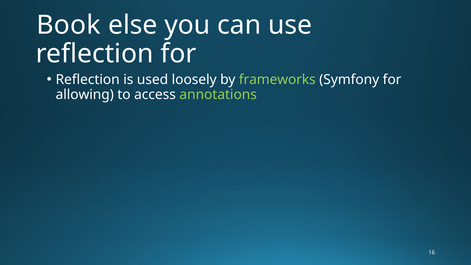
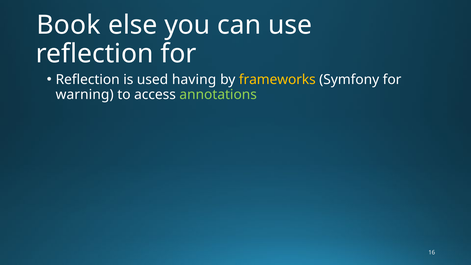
loosely: loosely -> having
frameworks colour: light green -> yellow
allowing: allowing -> warning
